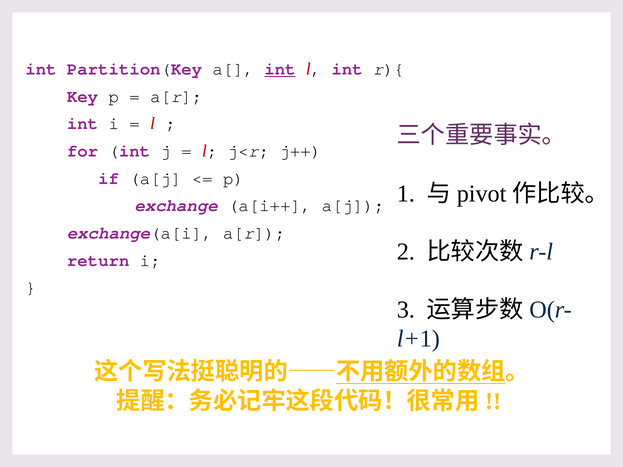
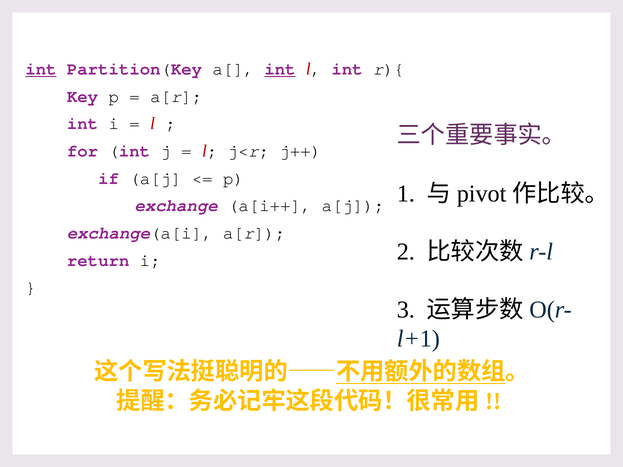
int at (41, 69) underline: none -> present
